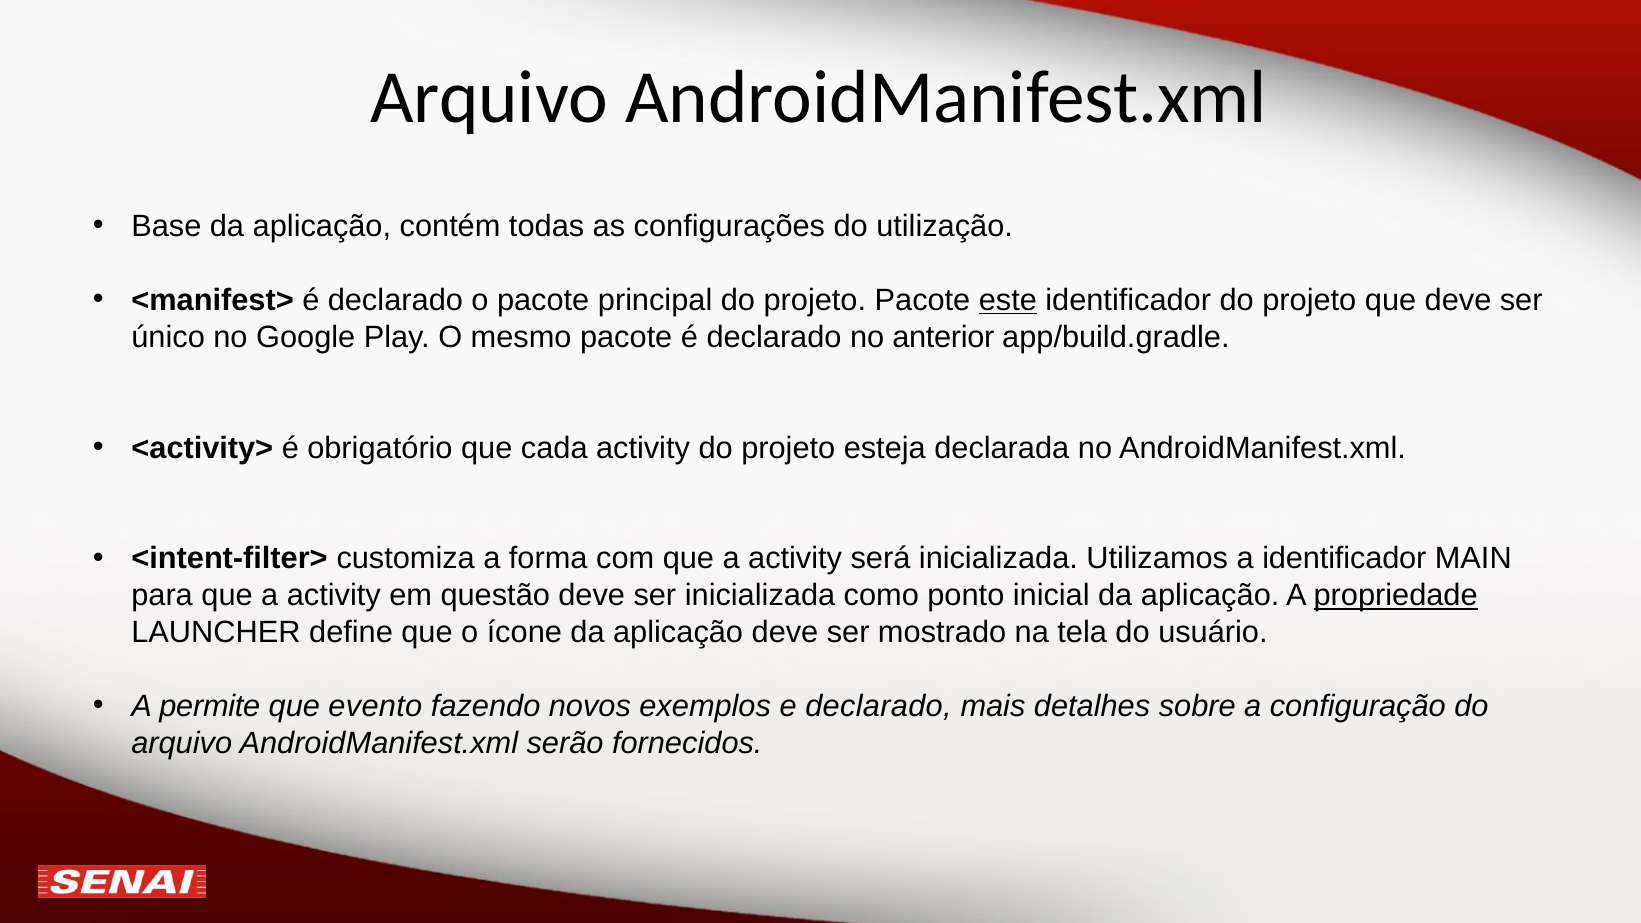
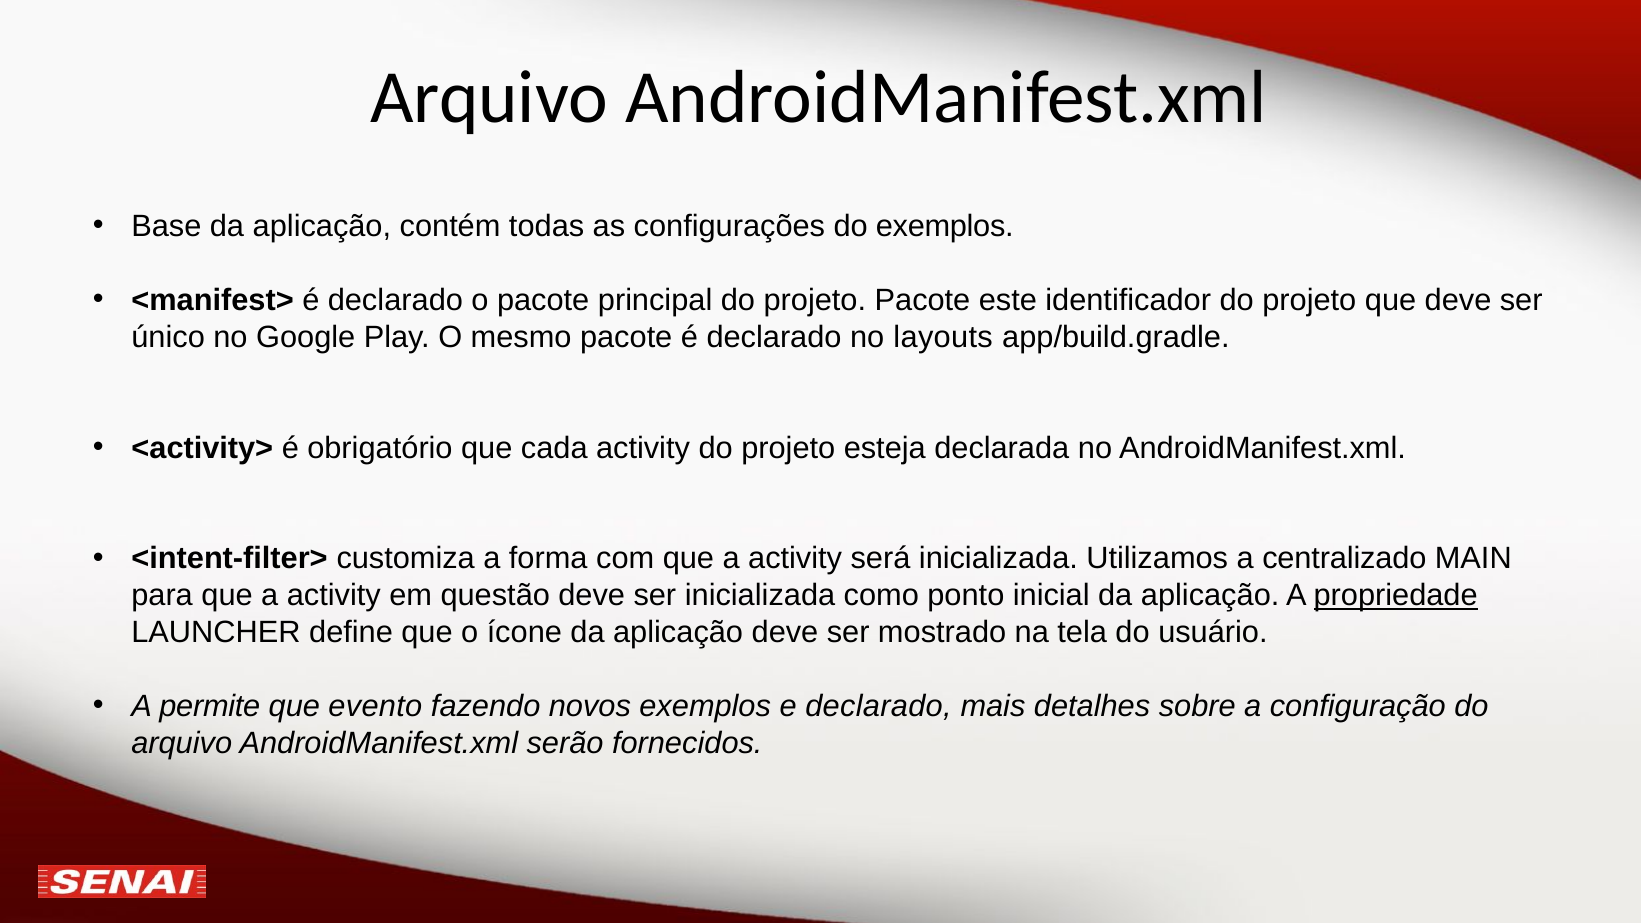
do utilização: utilização -> exemplos
este underline: present -> none
anterior: anterior -> layouts
a identificador: identificador -> centralizado
